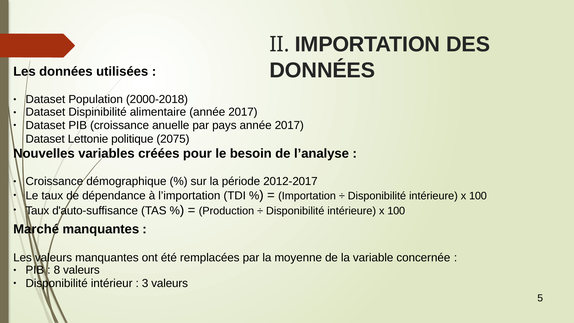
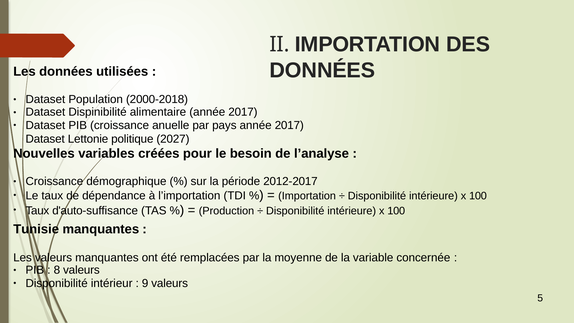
2075: 2075 -> 2027
Marché: Marché -> Tunisie
3: 3 -> 9
